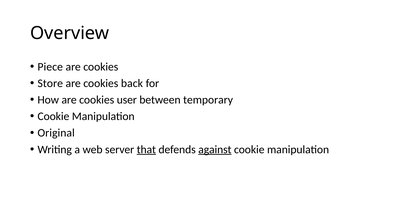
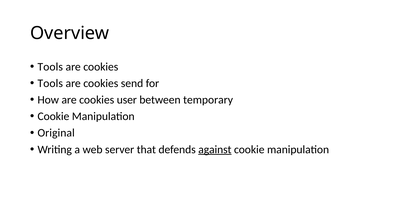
Piece at (50, 67): Piece -> Tools
Store at (50, 83): Store -> Tools
back: back -> send
that underline: present -> none
